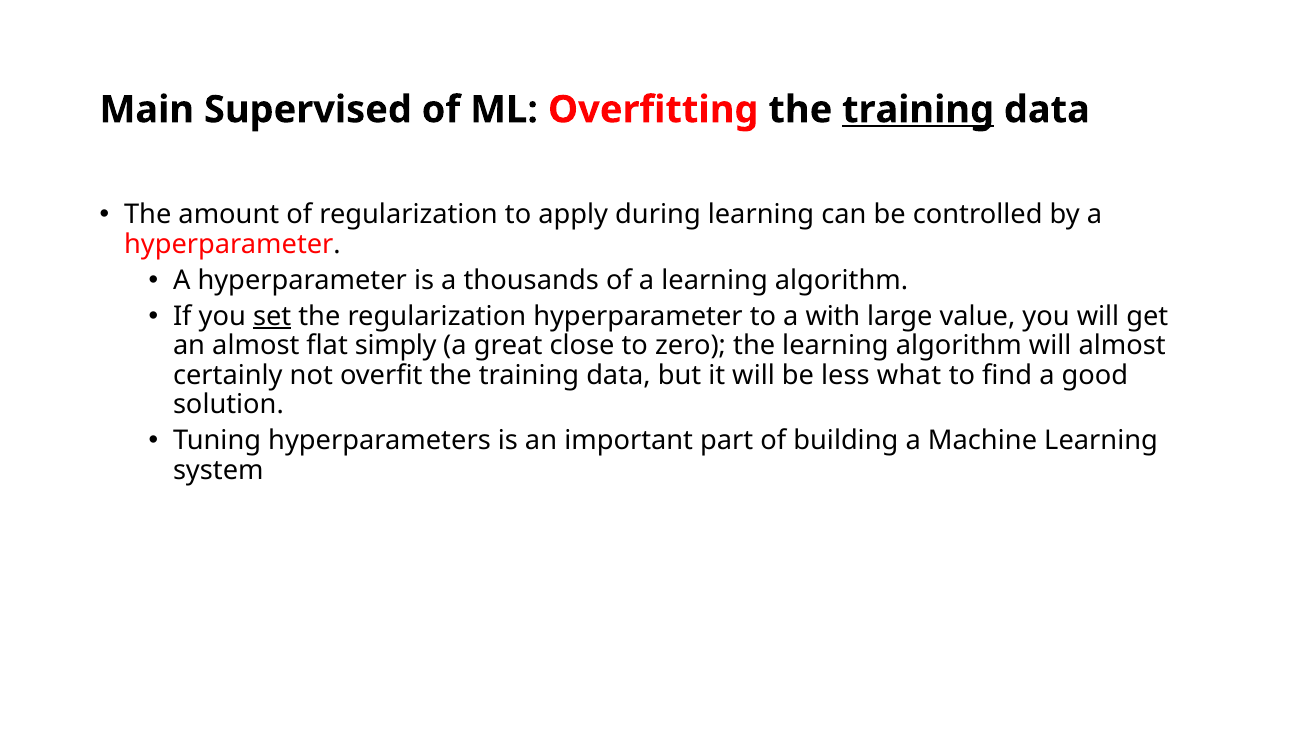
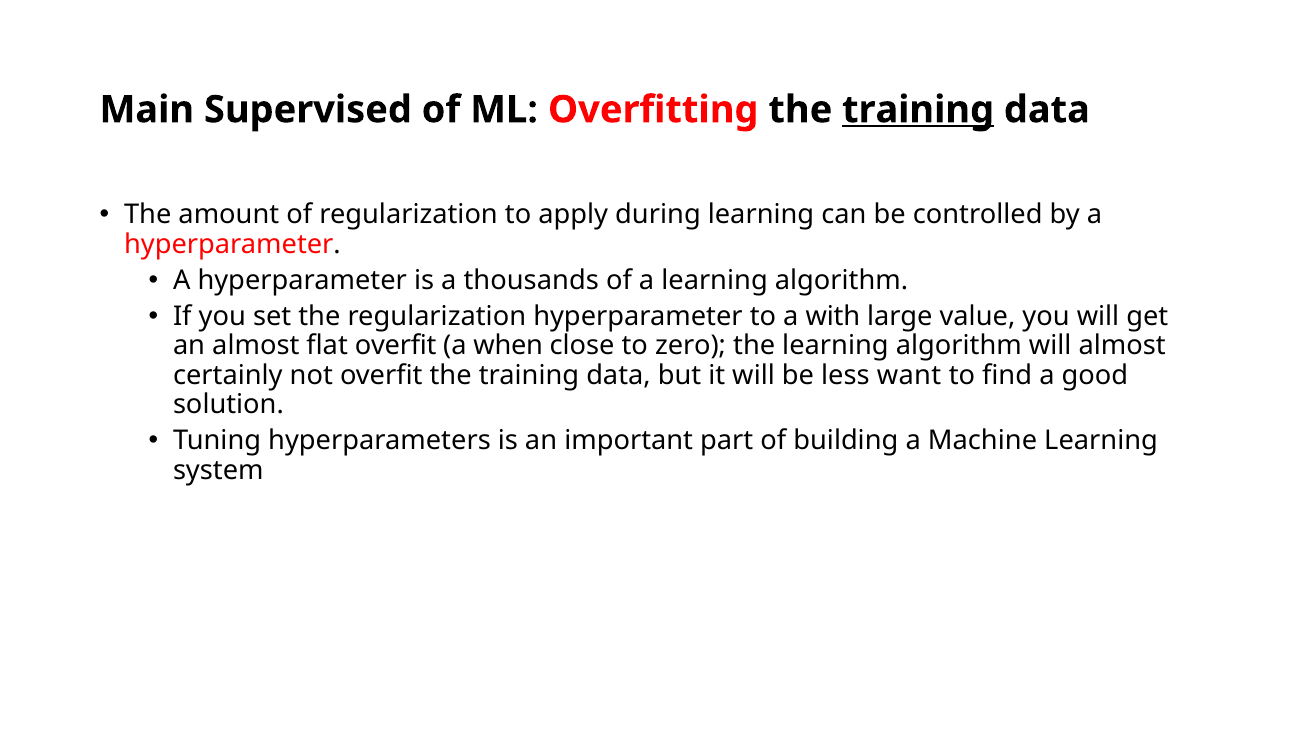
set underline: present -> none
flat simply: simply -> overfit
great: great -> when
what: what -> want
